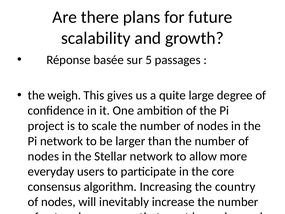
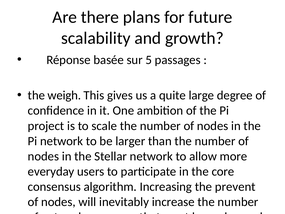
country: country -> prevent
